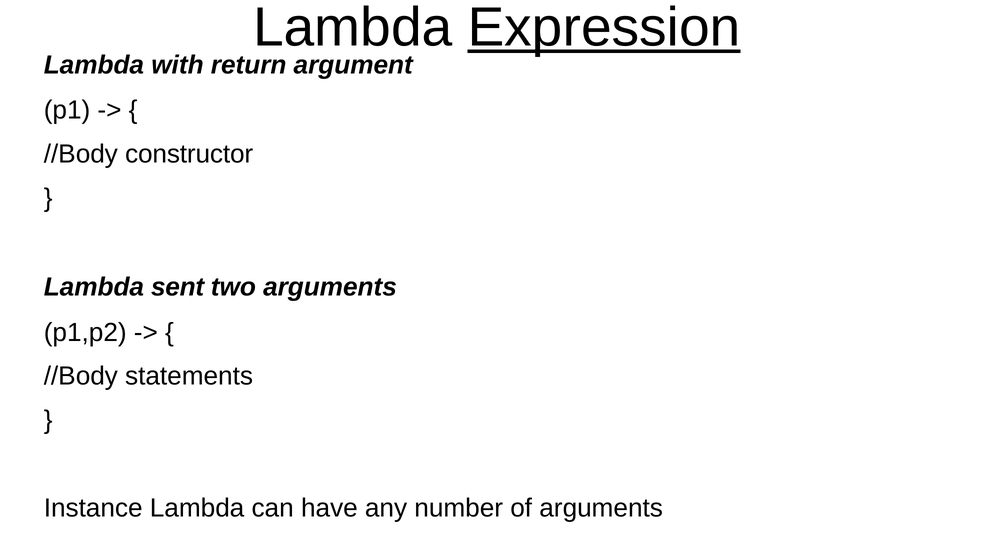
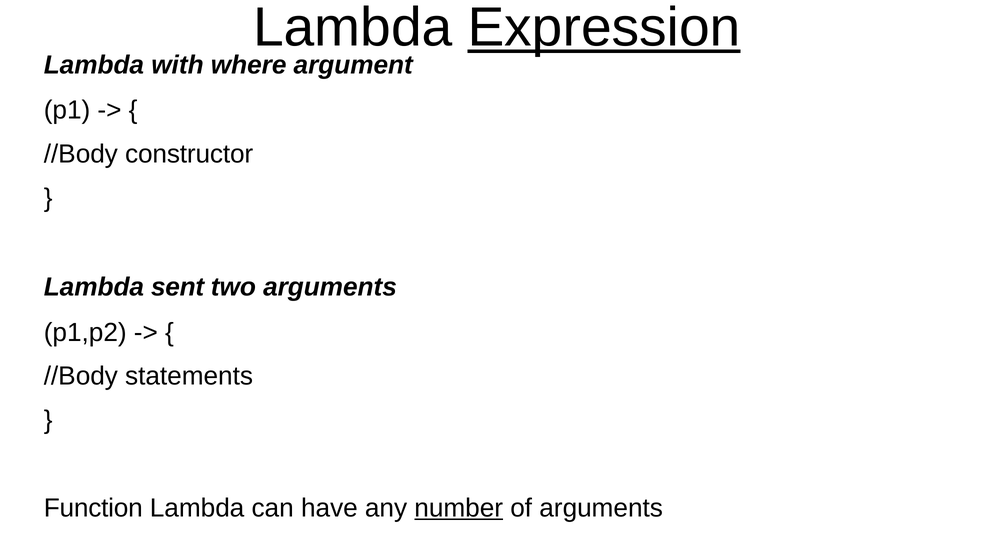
return: return -> where
Instance: Instance -> Function
number underline: none -> present
